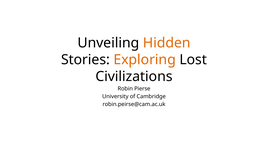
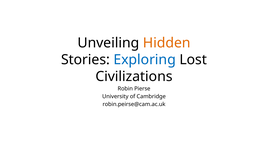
Exploring colour: orange -> blue
